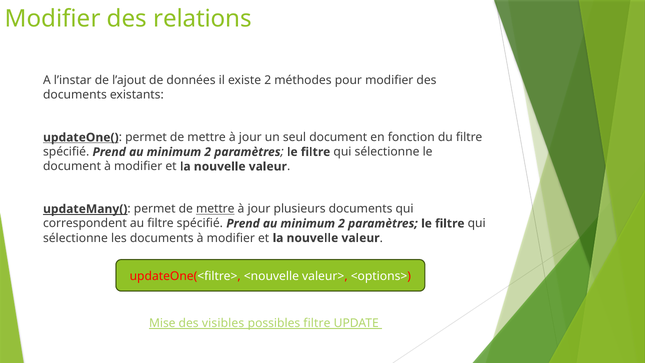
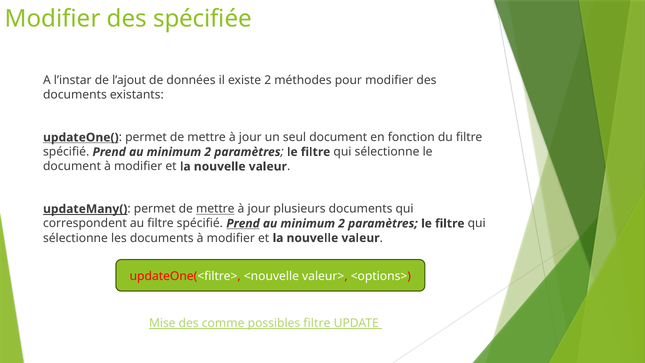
relations: relations -> spécifiée
Prend at (243, 223) underline: none -> present
visibles: visibles -> comme
